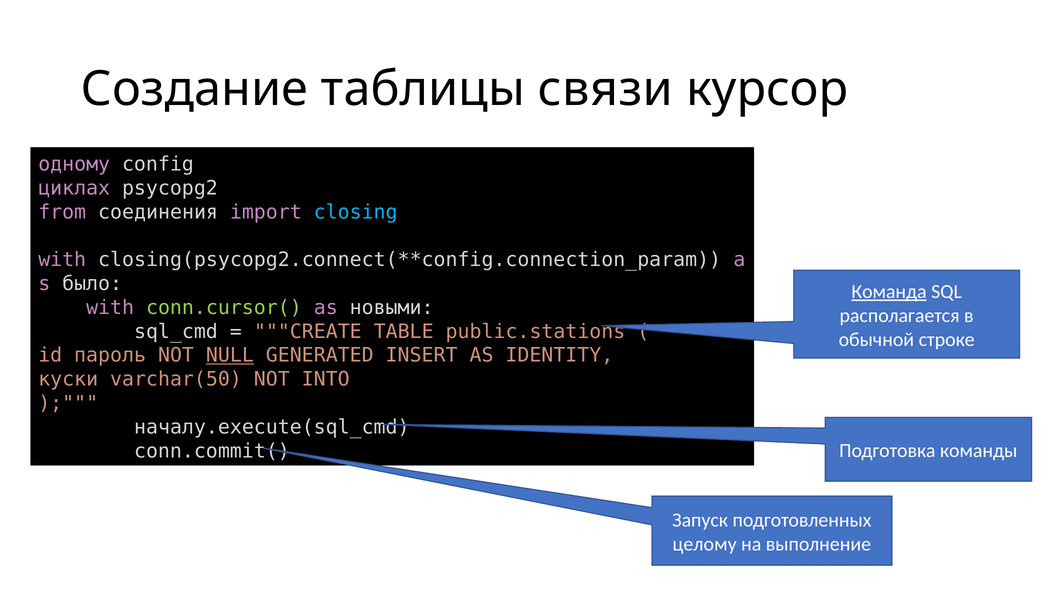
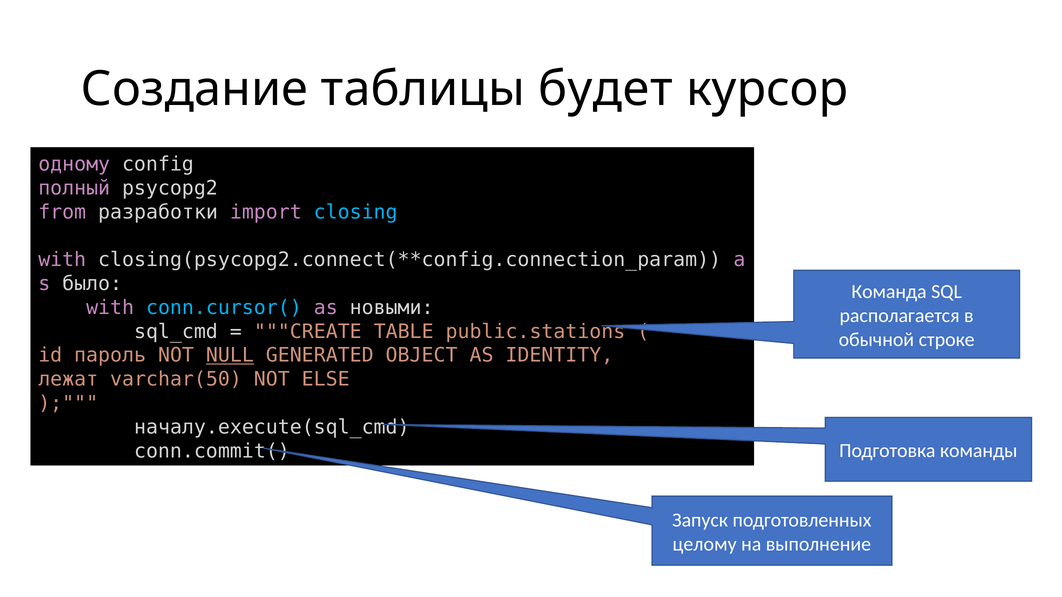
связи: связи -> будет
циклах: циклах -> полный
соединения: соединения -> разработки
Команда underline: present -> none
conn.cursor( colour: light green -> light blue
INSERT: INSERT -> OBJECT
куски: куски -> лежат
INTO: INTO -> ELSE
